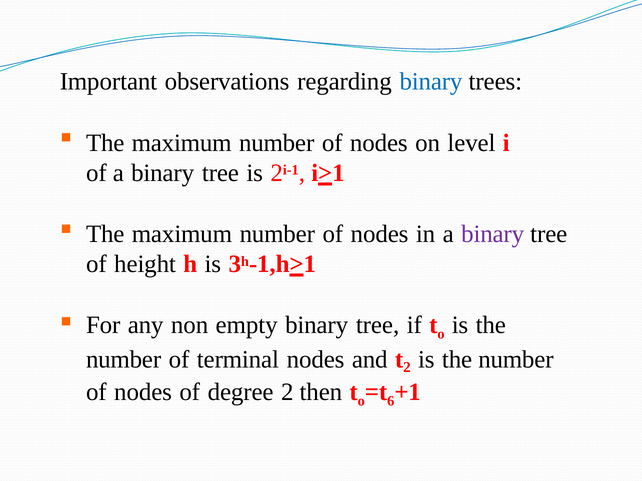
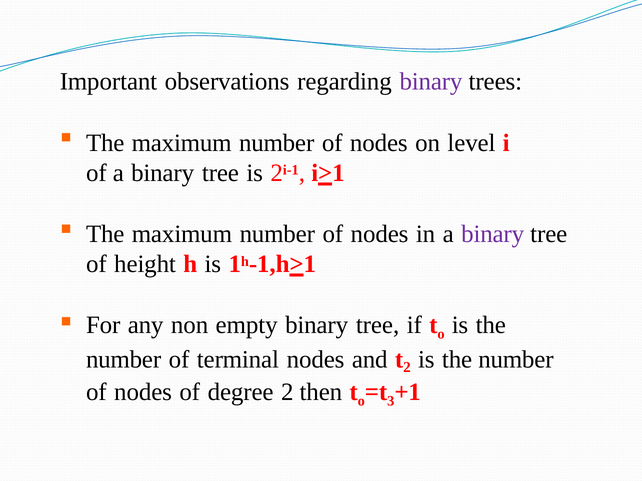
binary at (431, 82) colour: blue -> purple
3: 3 -> 1
6: 6 -> 3
